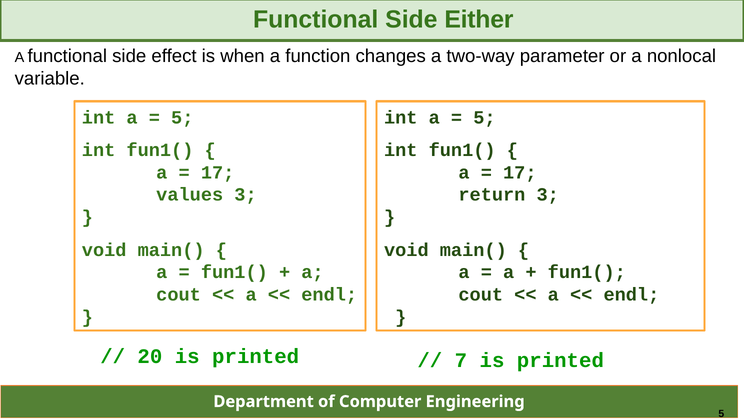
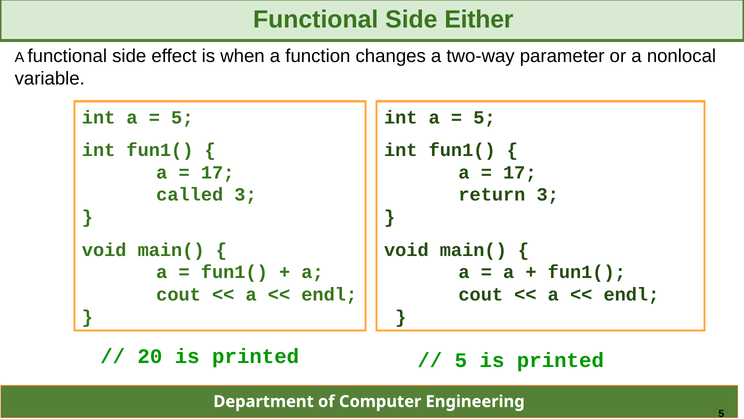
values: values -> called
7 at (461, 360): 7 -> 5
